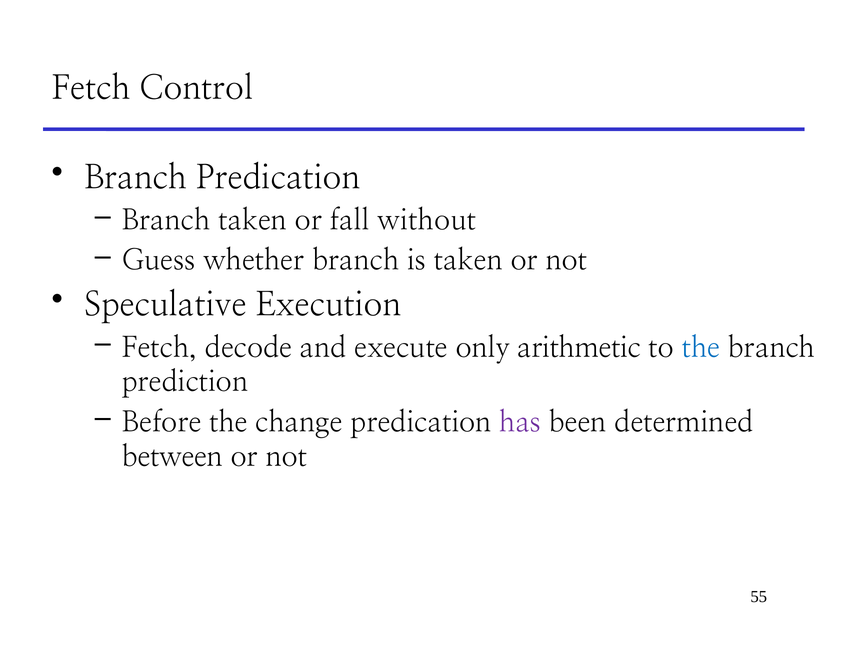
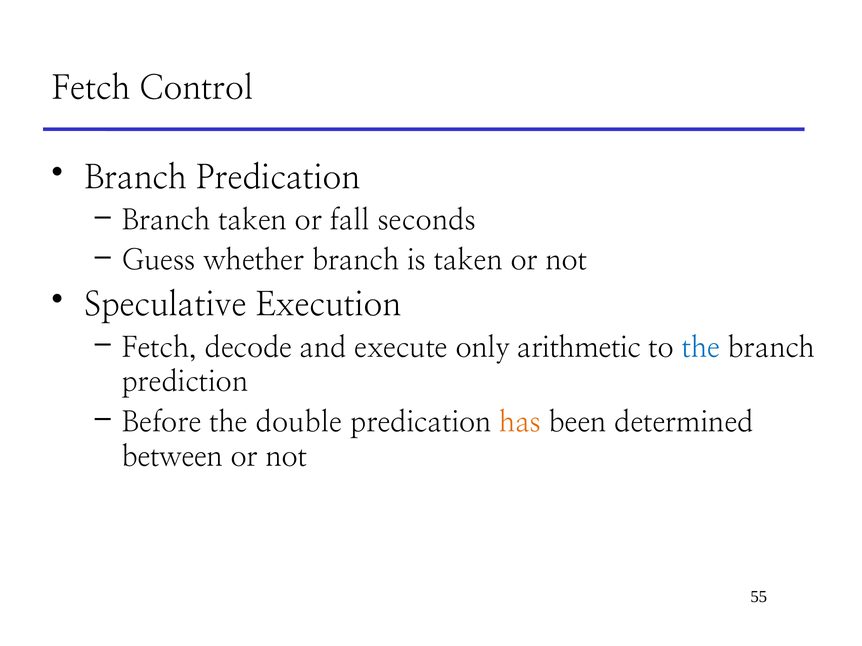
without: without -> seconds
change: change -> double
has colour: purple -> orange
